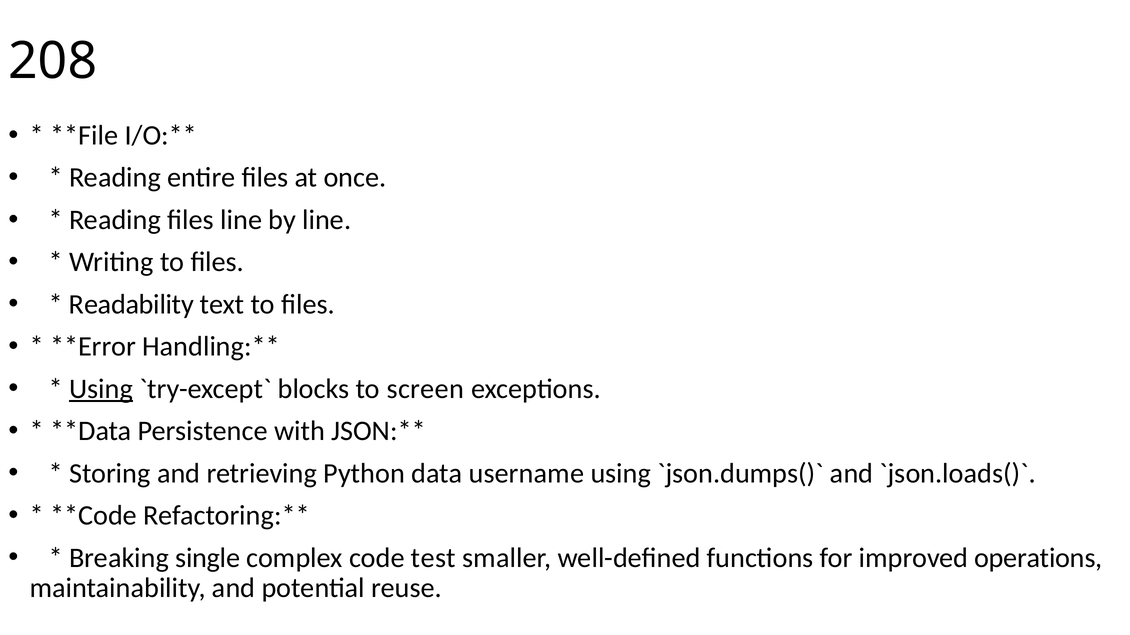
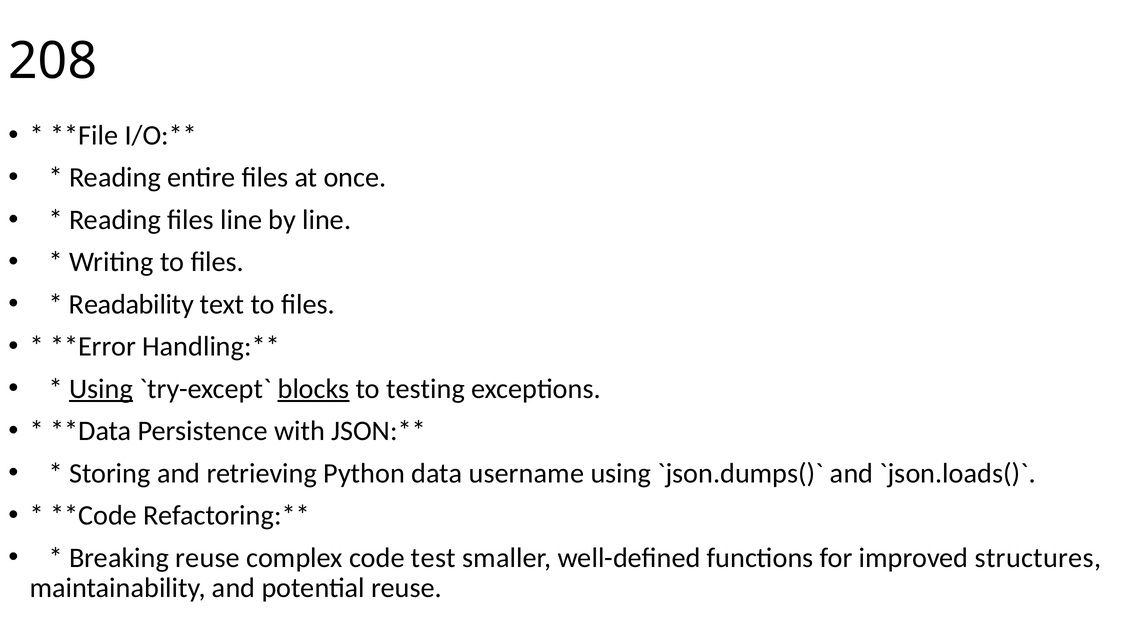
blocks underline: none -> present
screen: screen -> testing
Breaking single: single -> reuse
operations: operations -> structures
